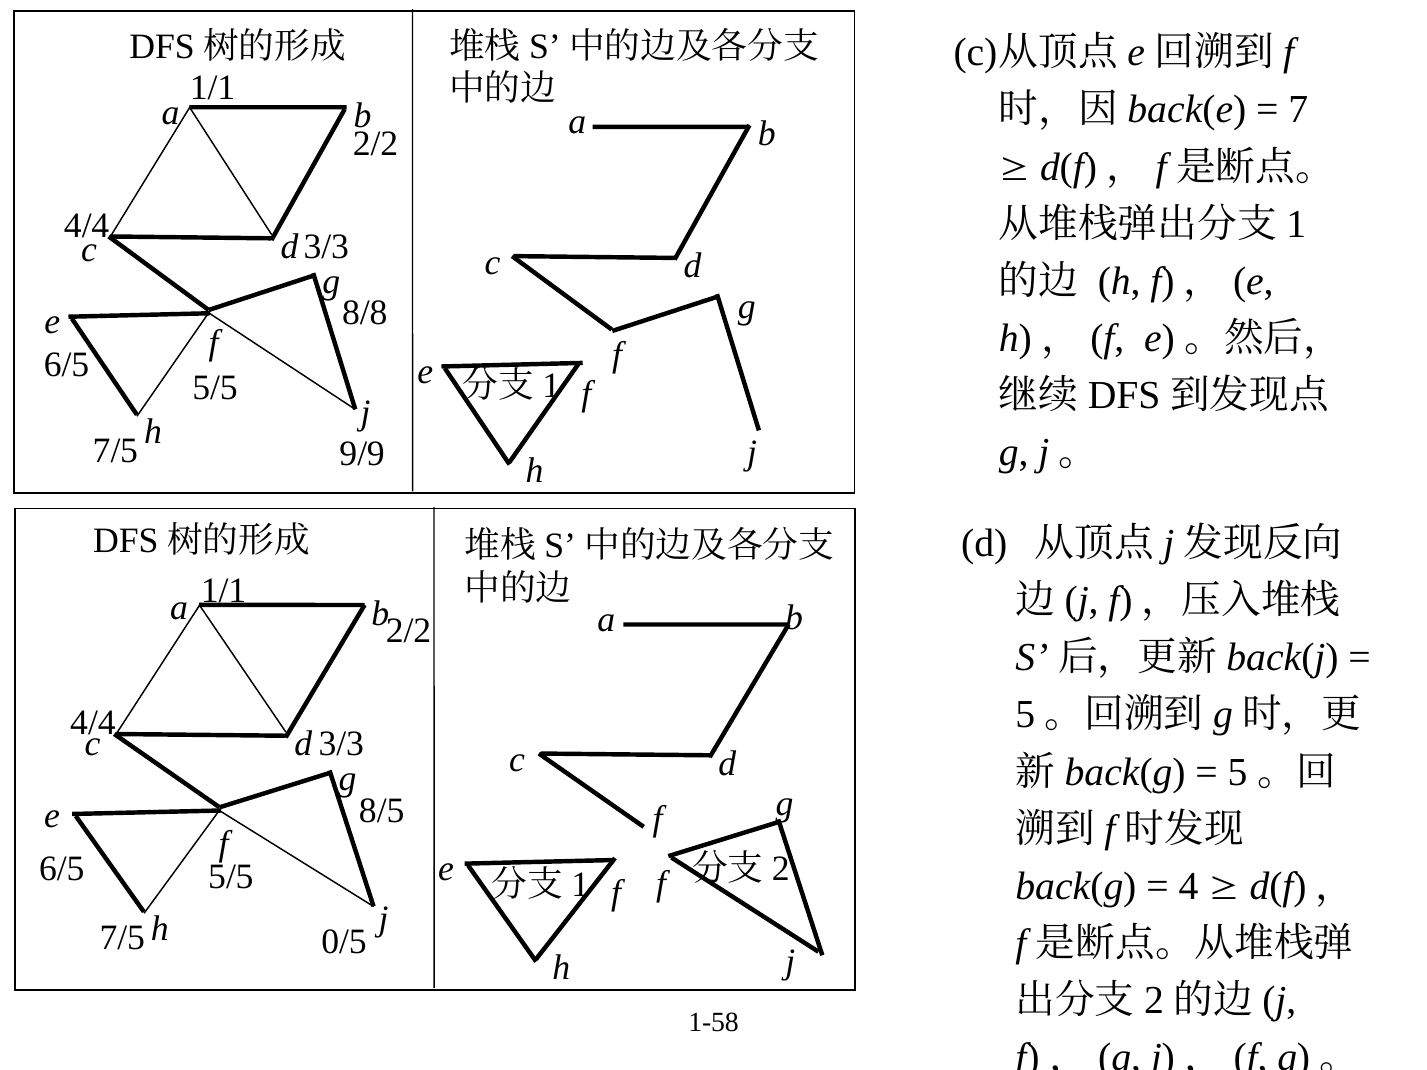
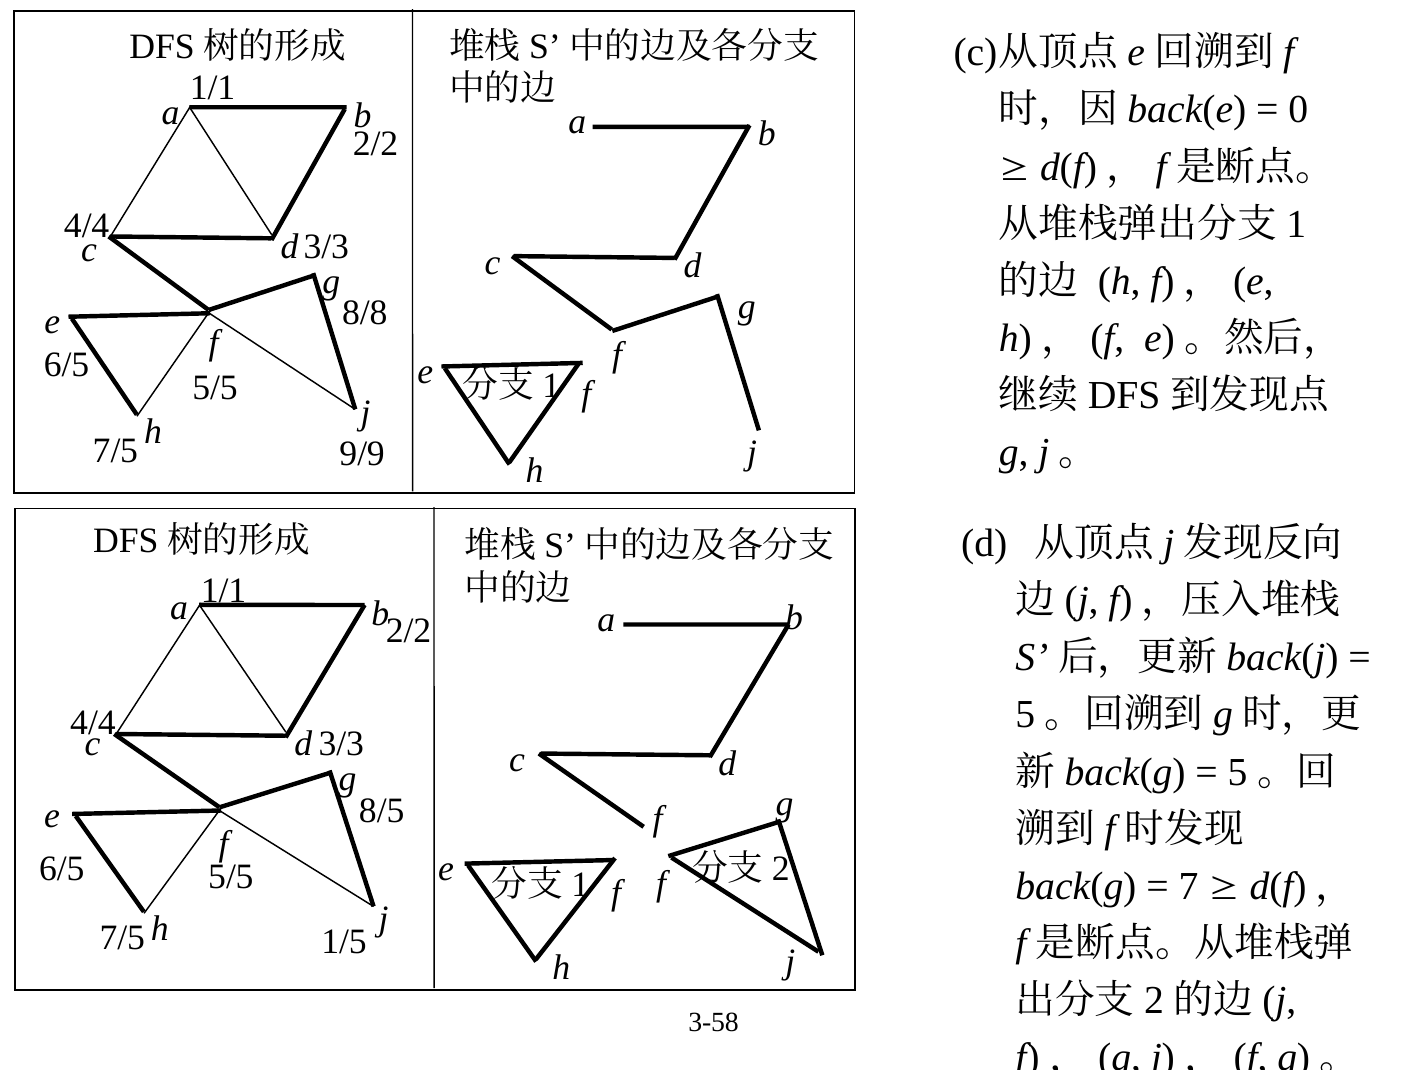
7: 7 -> 0
4: 4 -> 7
0/5: 0/5 -> 1/5
1-58: 1-58 -> 3-58
